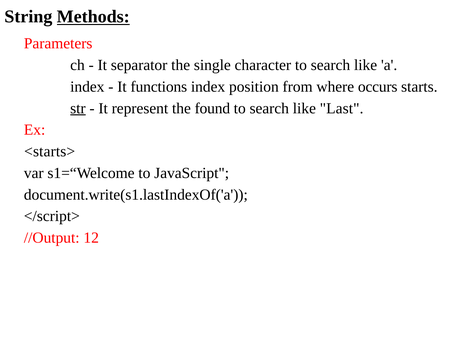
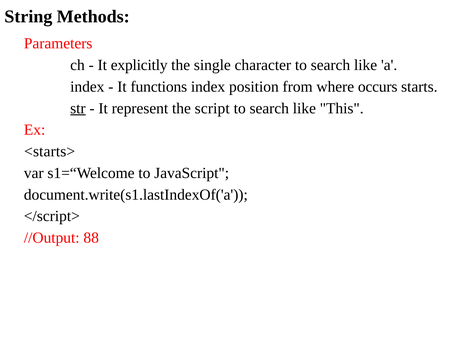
Methods underline: present -> none
separator: separator -> explicitly
found: found -> script
Last: Last -> This
12: 12 -> 88
